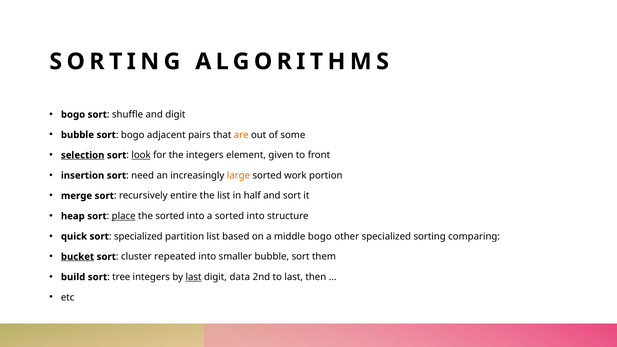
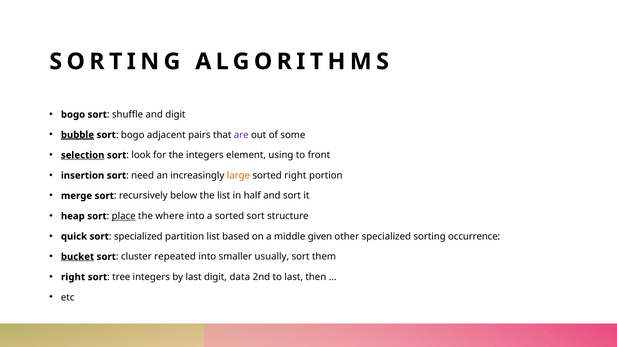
bubble at (77, 135) underline: none -> present
are colour: orange -> purple
look underline: present -> none
given: given -> using
sorted work: work -> right
entire: entire -> below
the sorted: sorted -> where
a sorted into: into -> sort
middle bogo: bogo -> given
comparing: comparing -> occurrence
smaller bubble: bubble -> usually
build at (73, 277): build -> right
last at (194, 277) underline: present -> none
